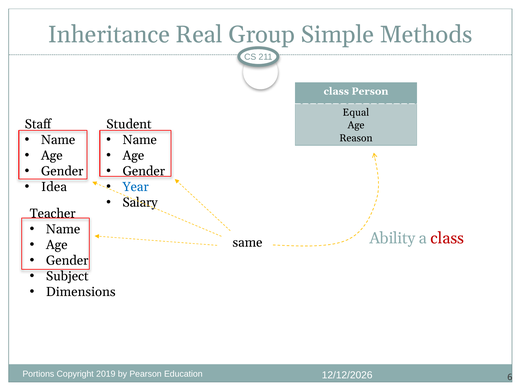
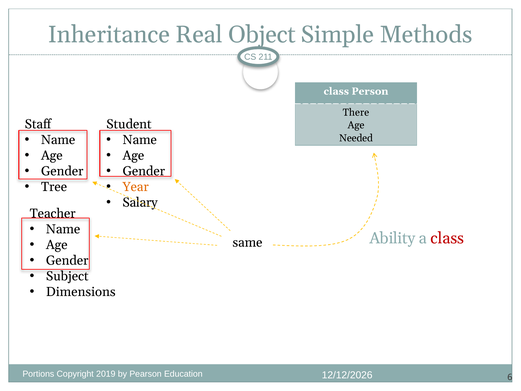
Group: Group -> Object
Equal: Equal -> There
Reason: Reason -> Needed
Idea: Idea -> Tree
Year colour: blue -> orange
